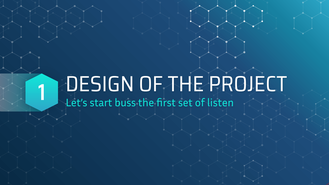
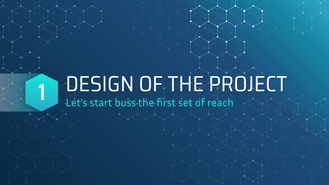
listen: listen -> reach
